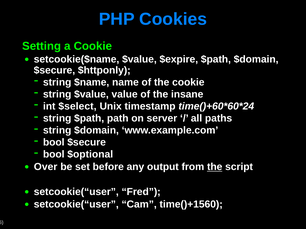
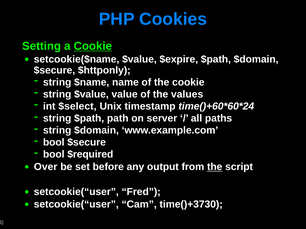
Cookie at (93, 46) underline: none -> present
insane: insane -> values
$optional: $optional -> $required
time()+1560: time()+1560 -> time()+3730
